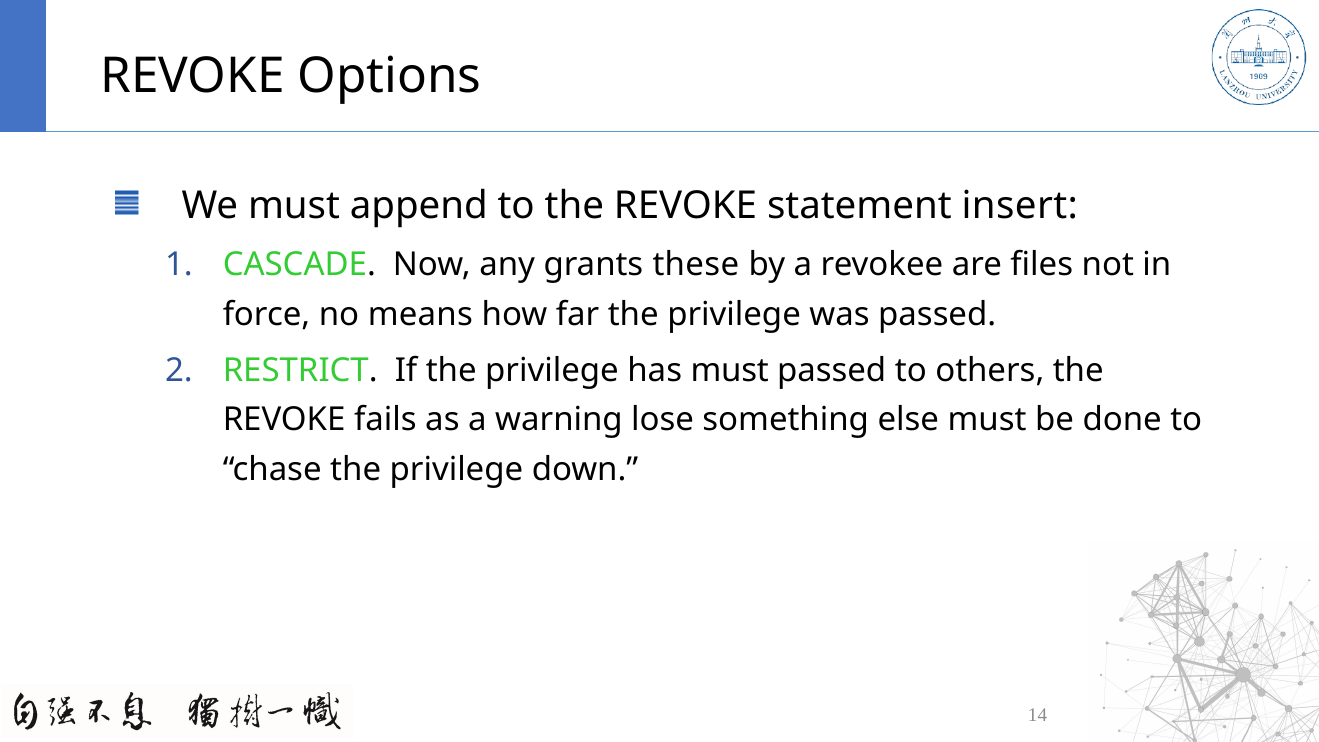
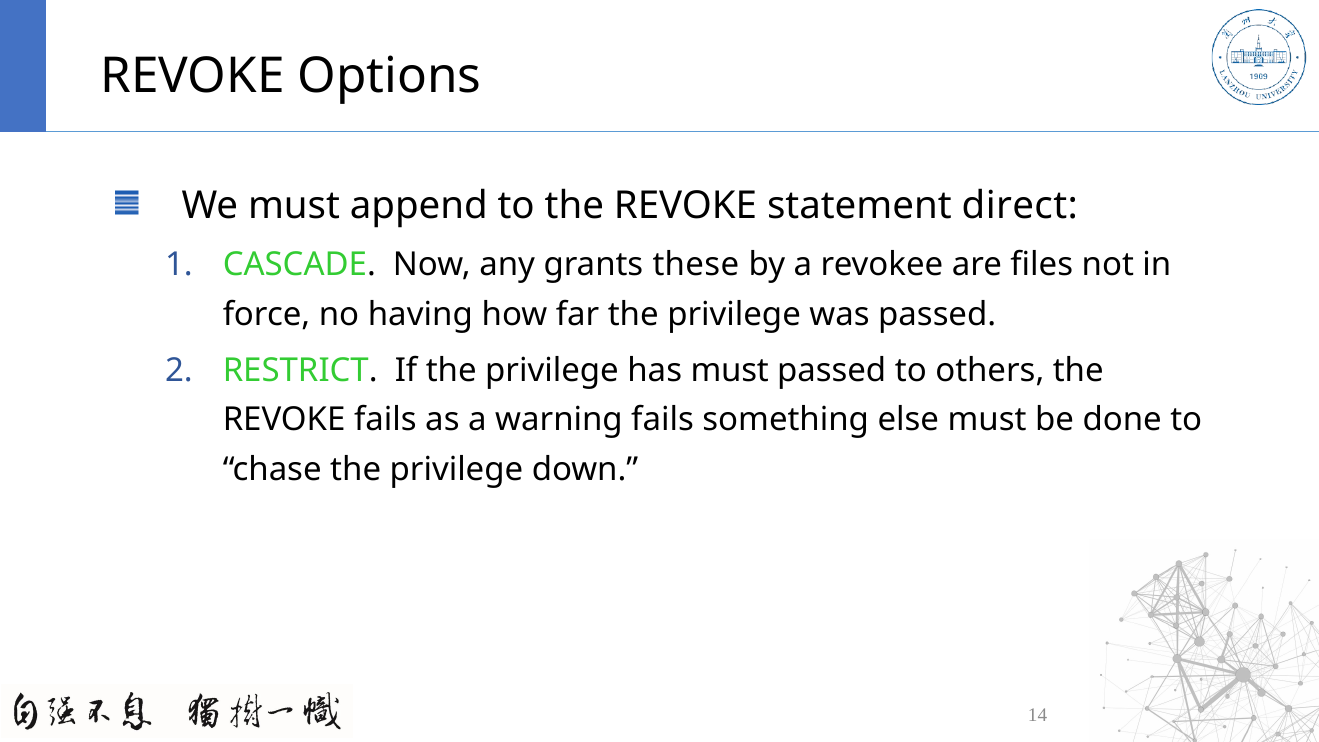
insert: insert -> direct
means: means -> having
warning lose: lose -> fails
